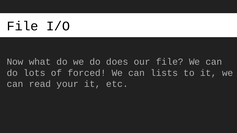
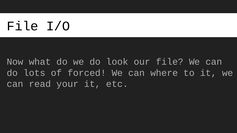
does: does -> look
lists: lists -> where
